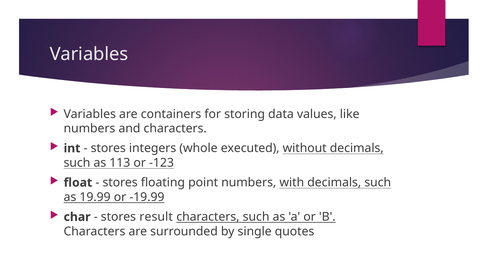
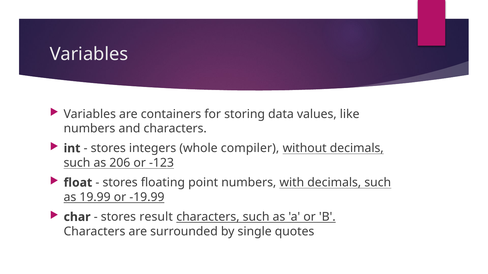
executed: executed -> compiler
113: 113 -> 206
